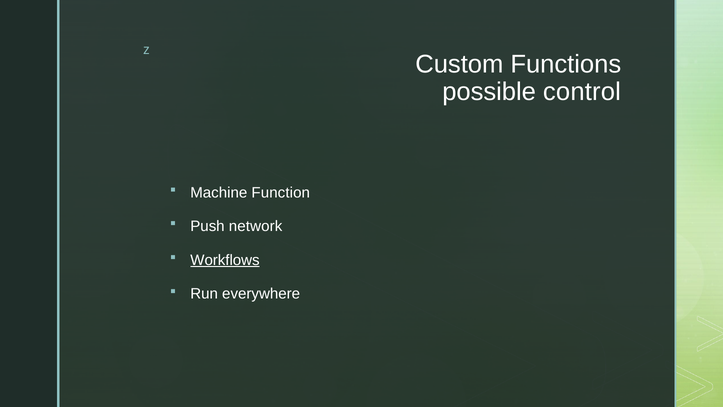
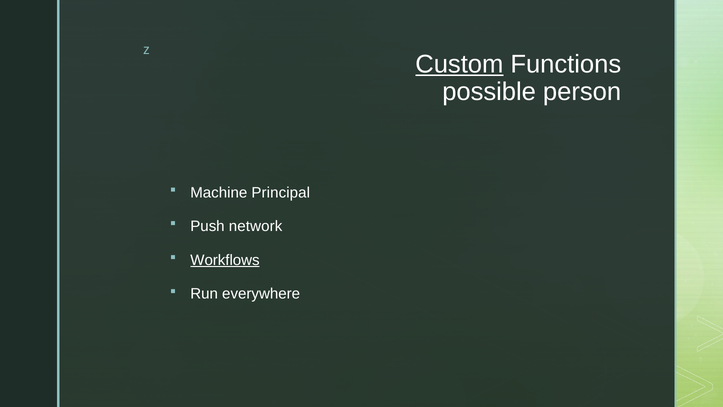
Custom underline: none -> present
control: control -> person
Function: Function -> Principal
